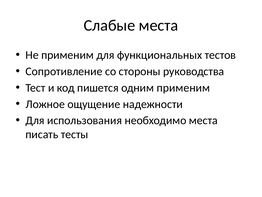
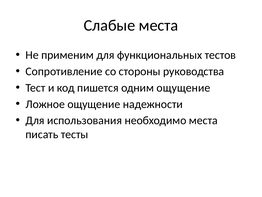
одним применим: применим -> ощущение
